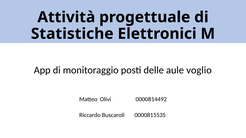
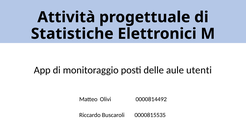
voglio: voglio -> utenti
